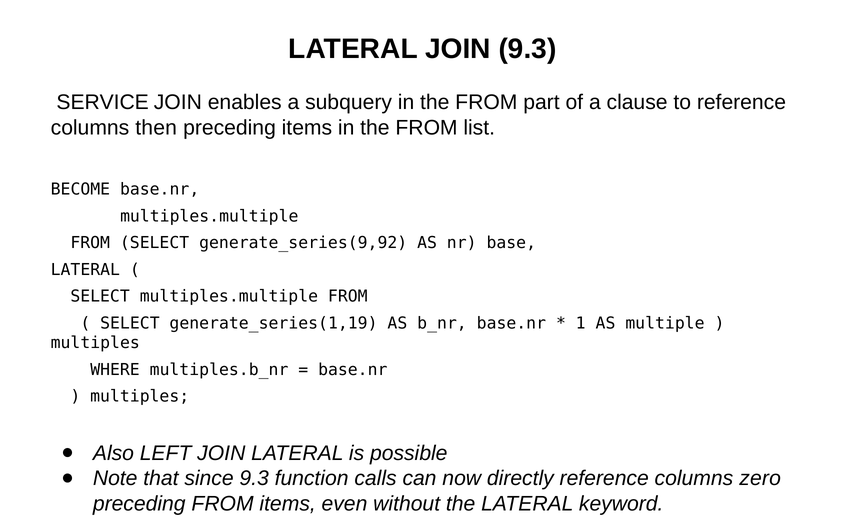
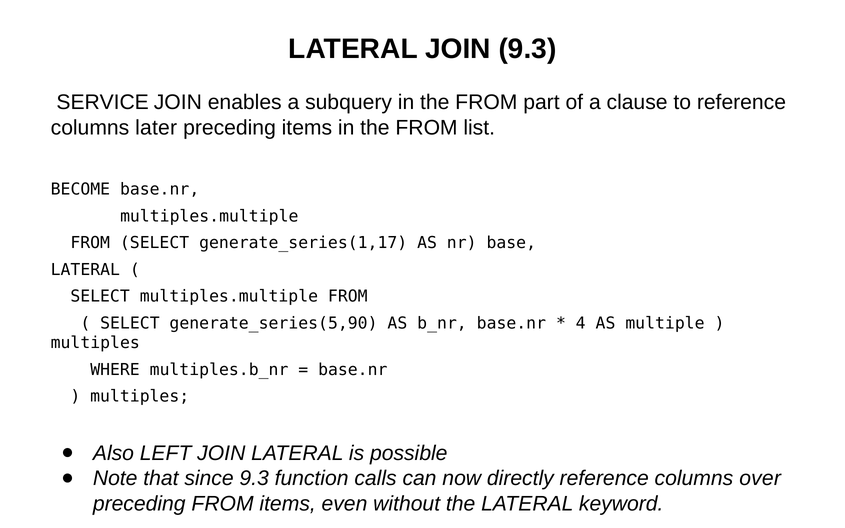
then: then -> later
generate_series(9,92: generate_series(9,92 -> generate_series(1,17
generate_series(1,19: generate_series(1,19 -> generate_series(5,90
1: 1 -> 4
zero: zero -> over
